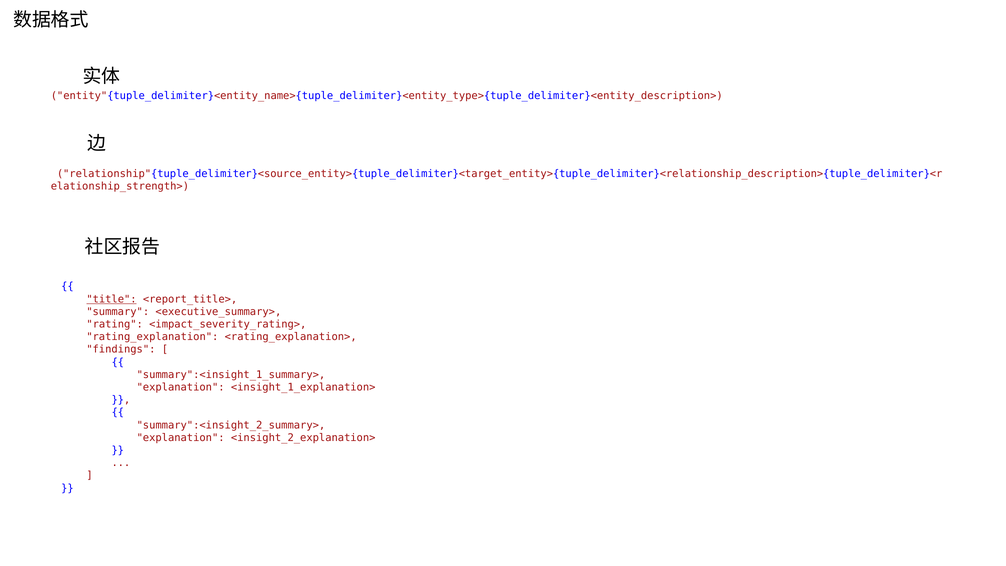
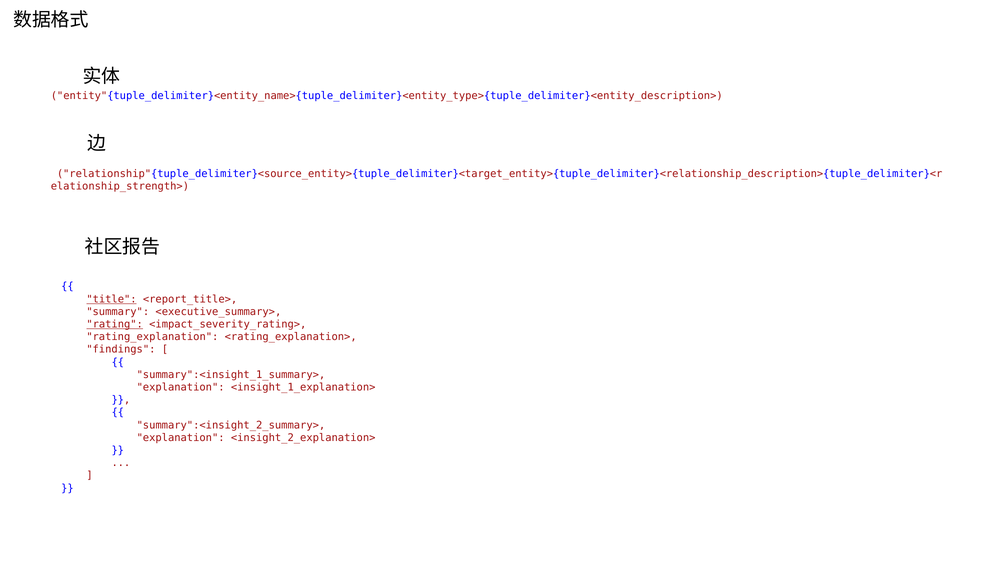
rating underline: none -> present
